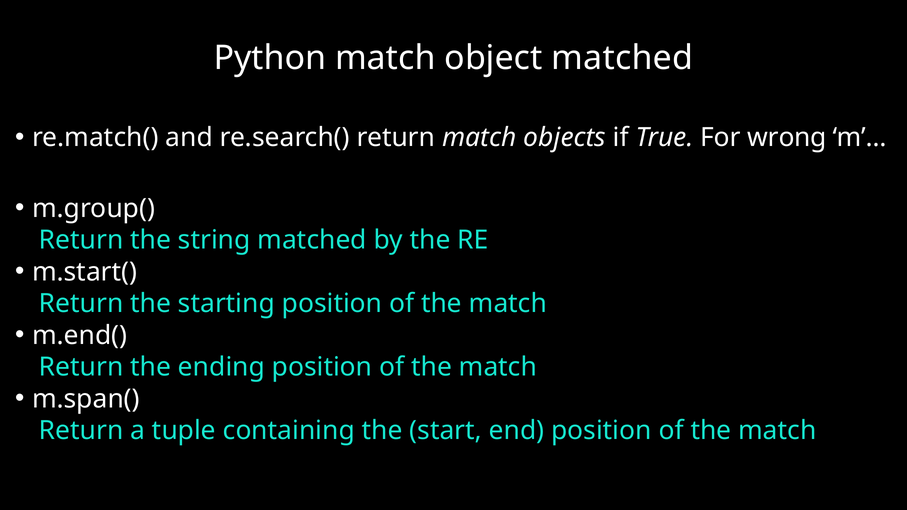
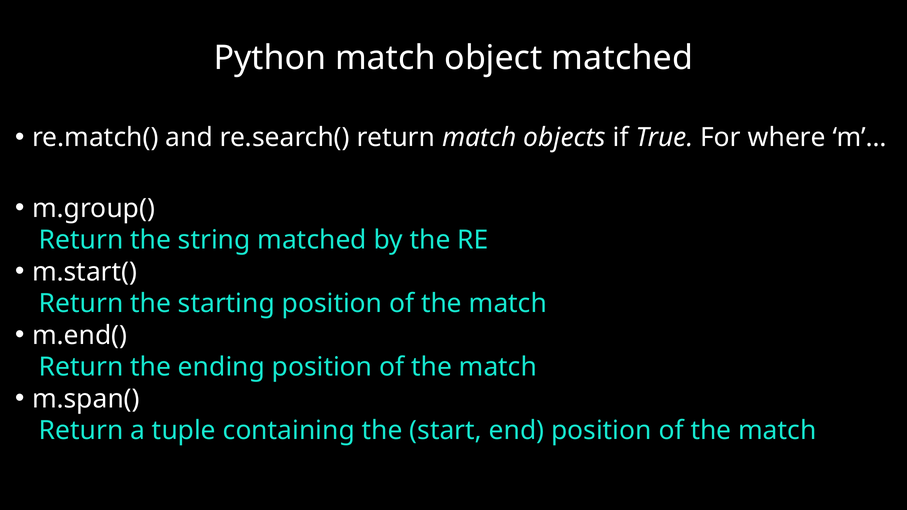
wrong: wrong -> where
